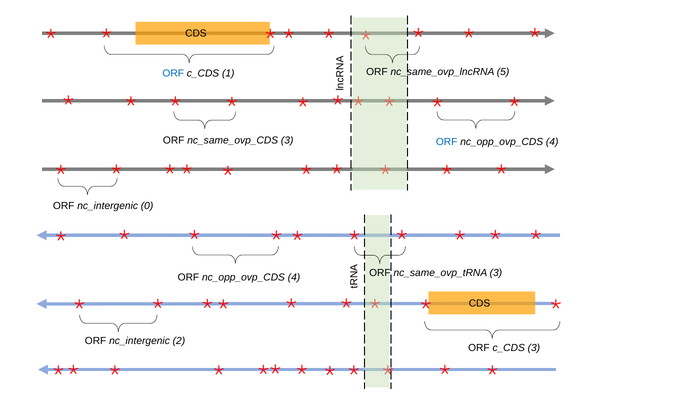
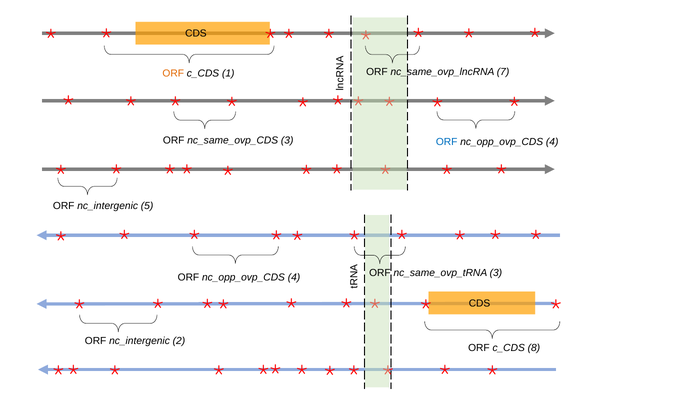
ORF at (173, 73) colour: blue -> orange
5: 5 -> 7
0: 0 -> 5
c_CDS 3: 3 -> 8
